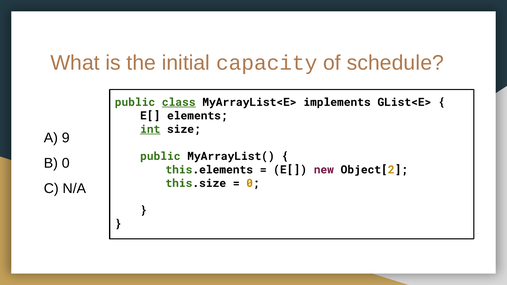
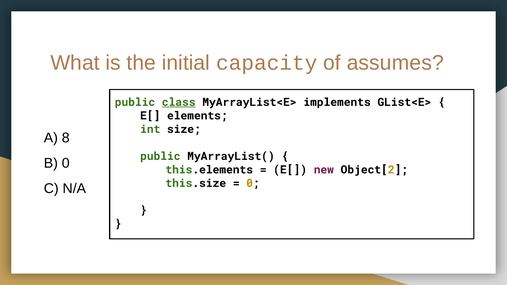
schedule: schedule -> assumes
int underline: present -> none
9: 9 -> 8
